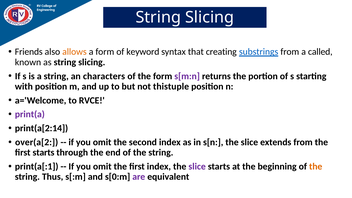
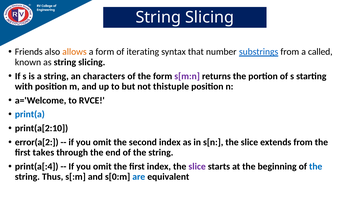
keyword: keyword -> iterating
creating: creating -> number
print(a colour: purple -> blue
print(a[2:14: print(a[2:14 -> print(a[2:10
over(a[2: over(a[2 -> error(a[2
first starts: starts -> takes
print(a[:1: print(a[:1 -> print(a[:4
the at (316, 166) colour: orange -> blue
are colour: purple -> blue
